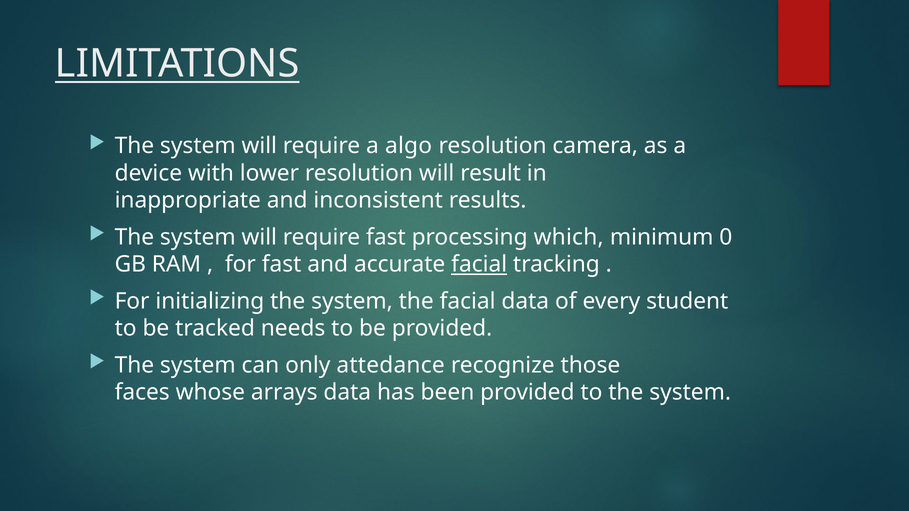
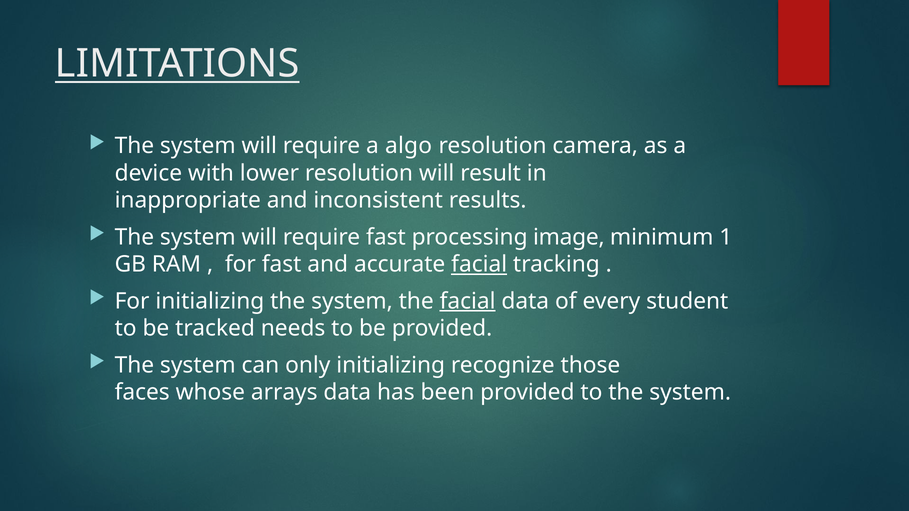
which: which -> image
0: 0 -> 1
facial at (468, 301) underline: none -> present
only attedance: attedance -> initializing
